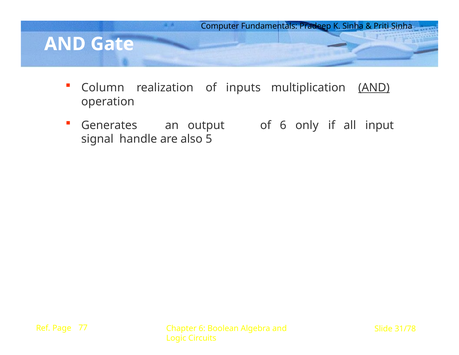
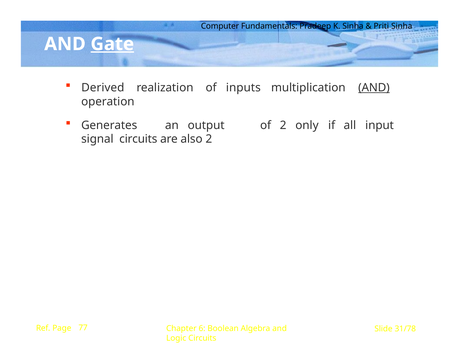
Gate underline: none -> present
Column: Column -> Derived
of 6: 6 -> 2
signal handle: handle -> circuits
also 5: 5 -> 2
